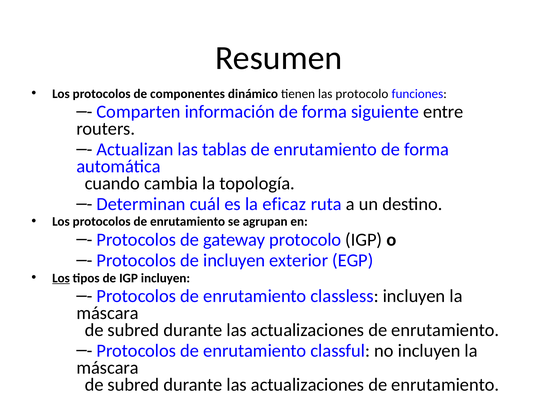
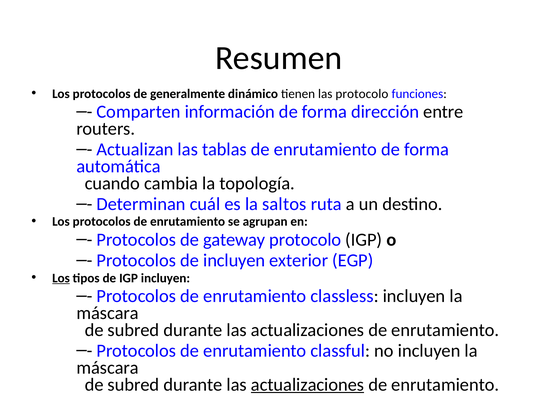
componentes: componentes -> generalmente
siguiente: siguiente -> dirección
eficaz: eficaz -> saltos
actualizaciones at (308, 384) underline: none -> present
